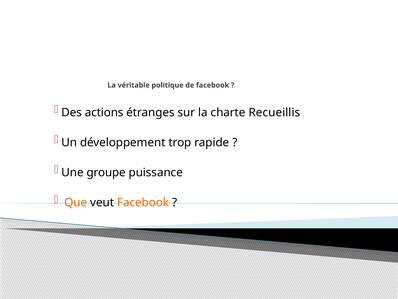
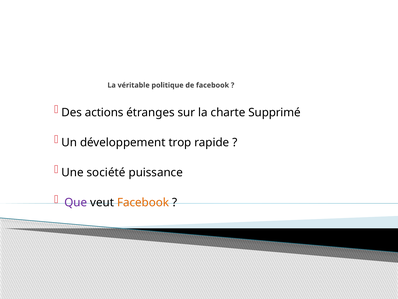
Recueillis: Recueillis -> Supprimé
groupe: groupe -> société
Que colour: orange -> purple
